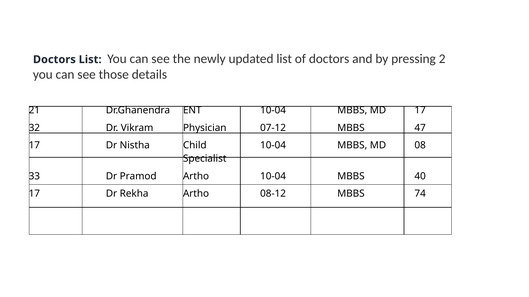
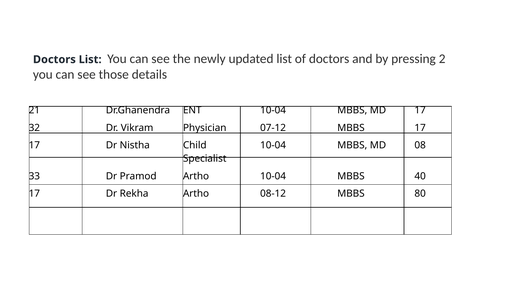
MBBS 47: 47 -> 17
74: 74 -> 80
